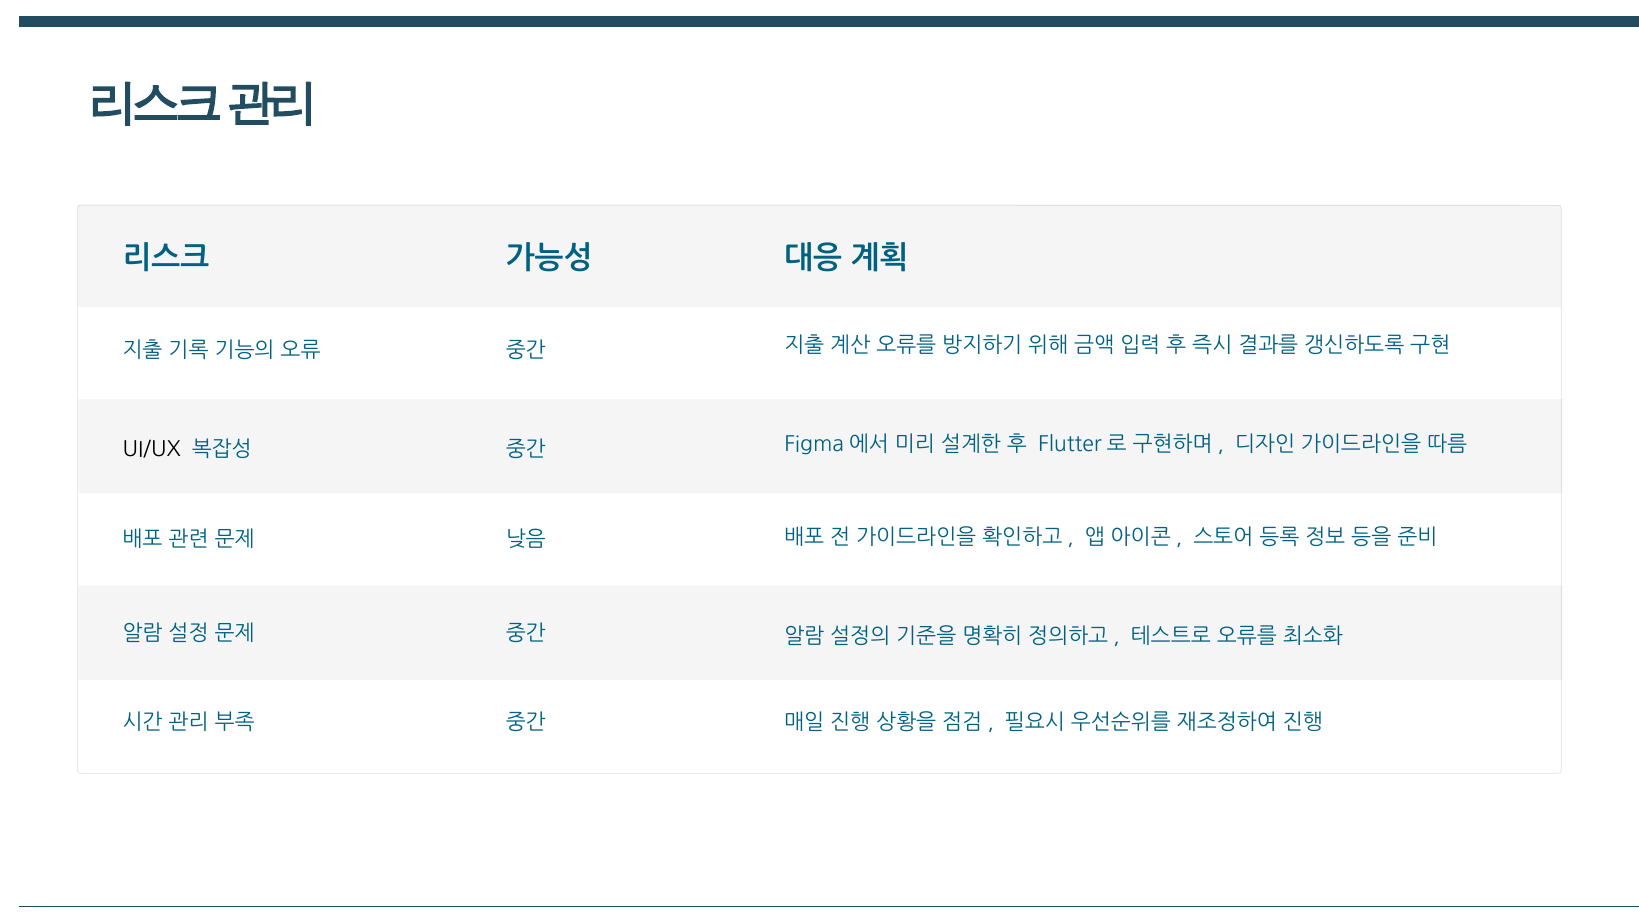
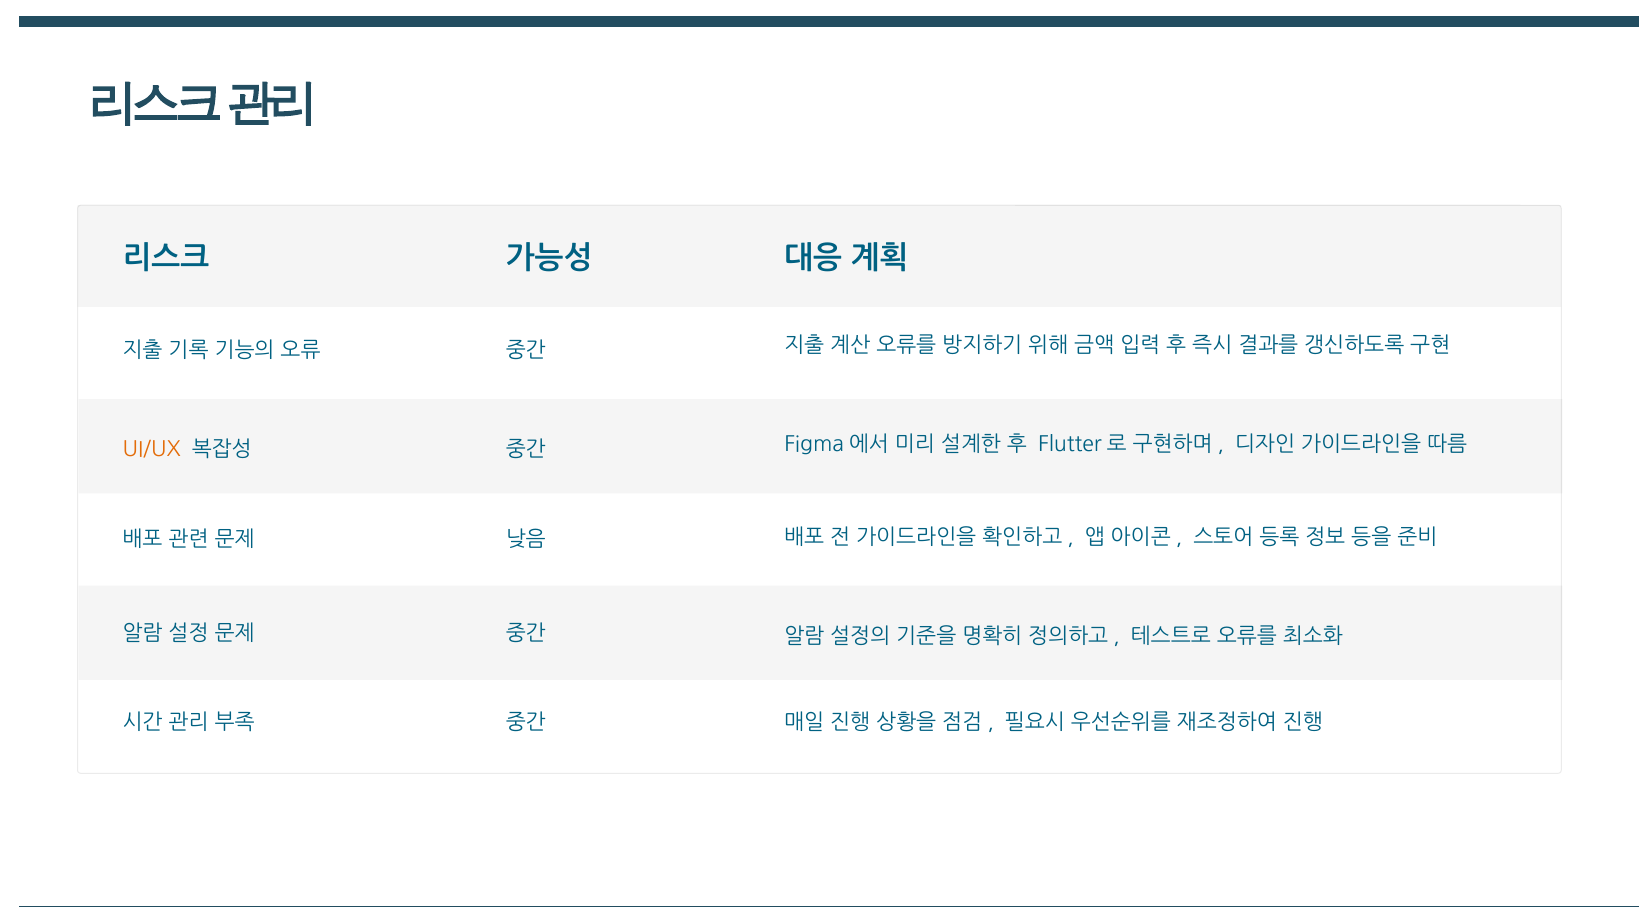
UI/UX colour: black -> orange
